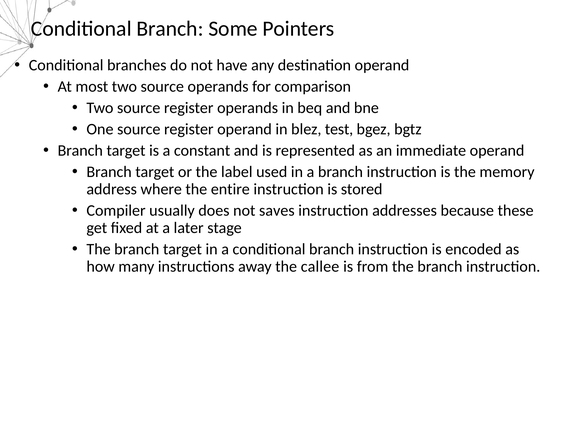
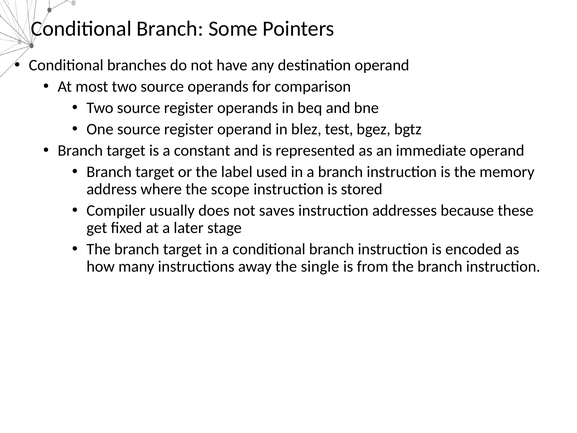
entire: entire -> scope
callee: callee -> single
